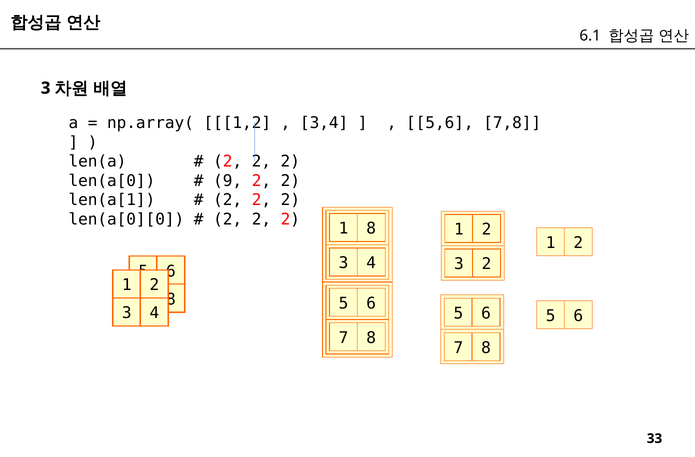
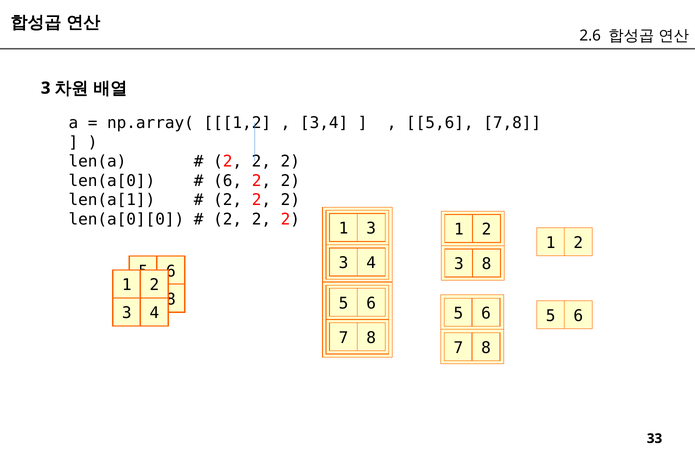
6.1: 6.1 -> 2.6
9 at (228, 181): 9 -> 6
1 8: 8 -> 3
3 2: 2 -> 8
